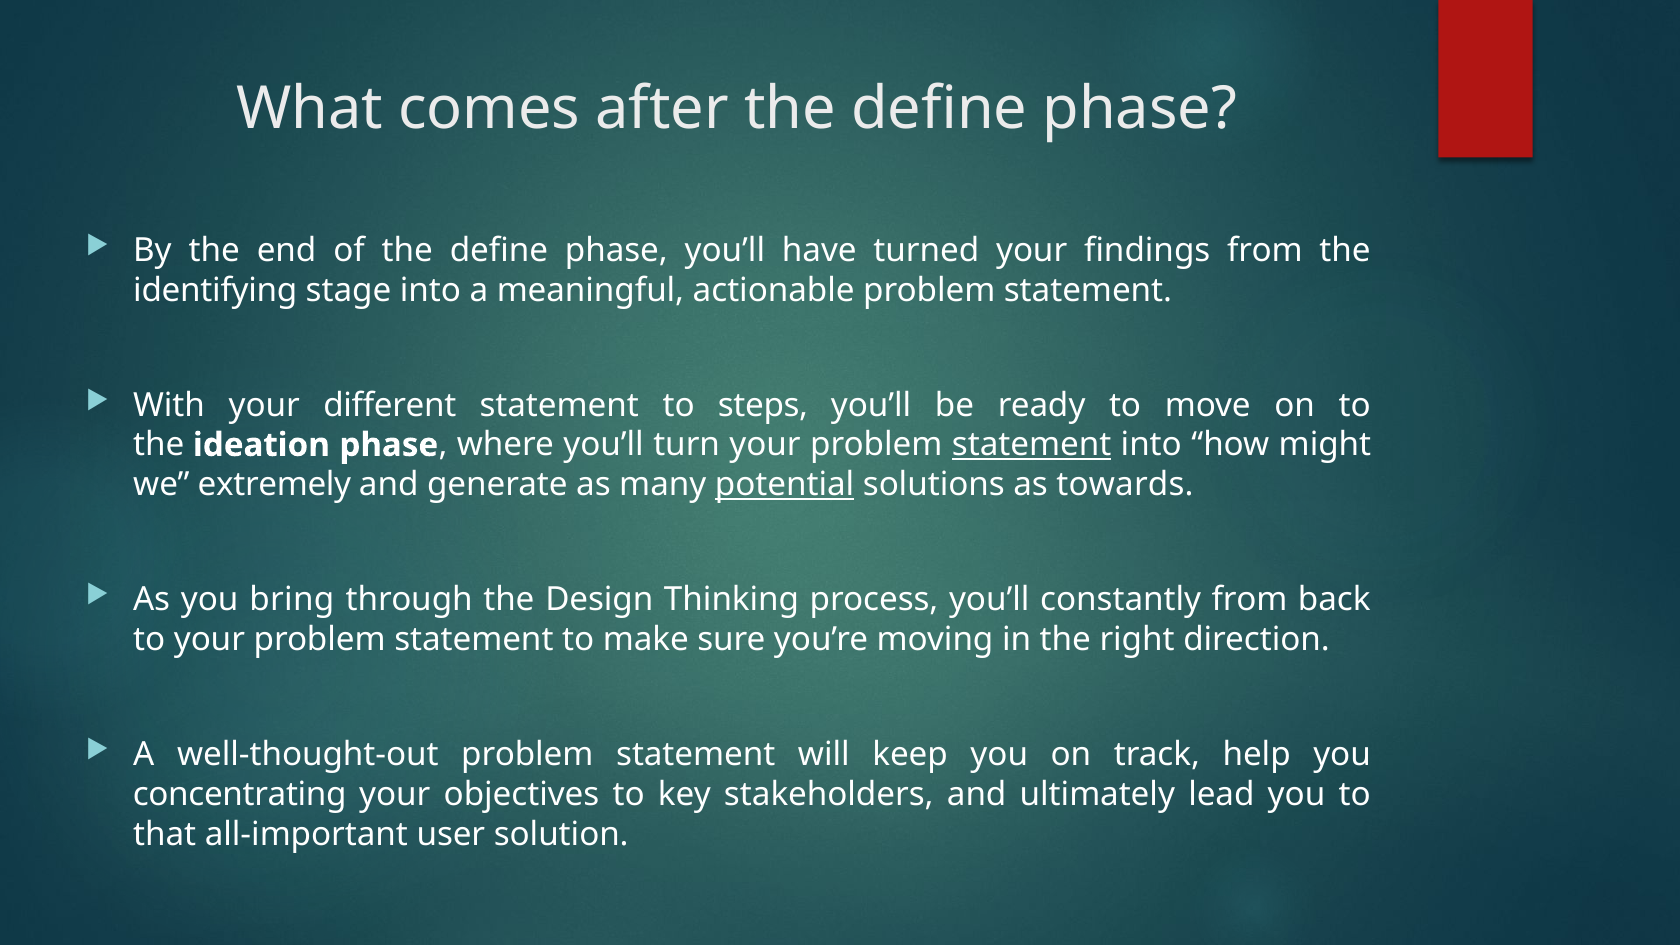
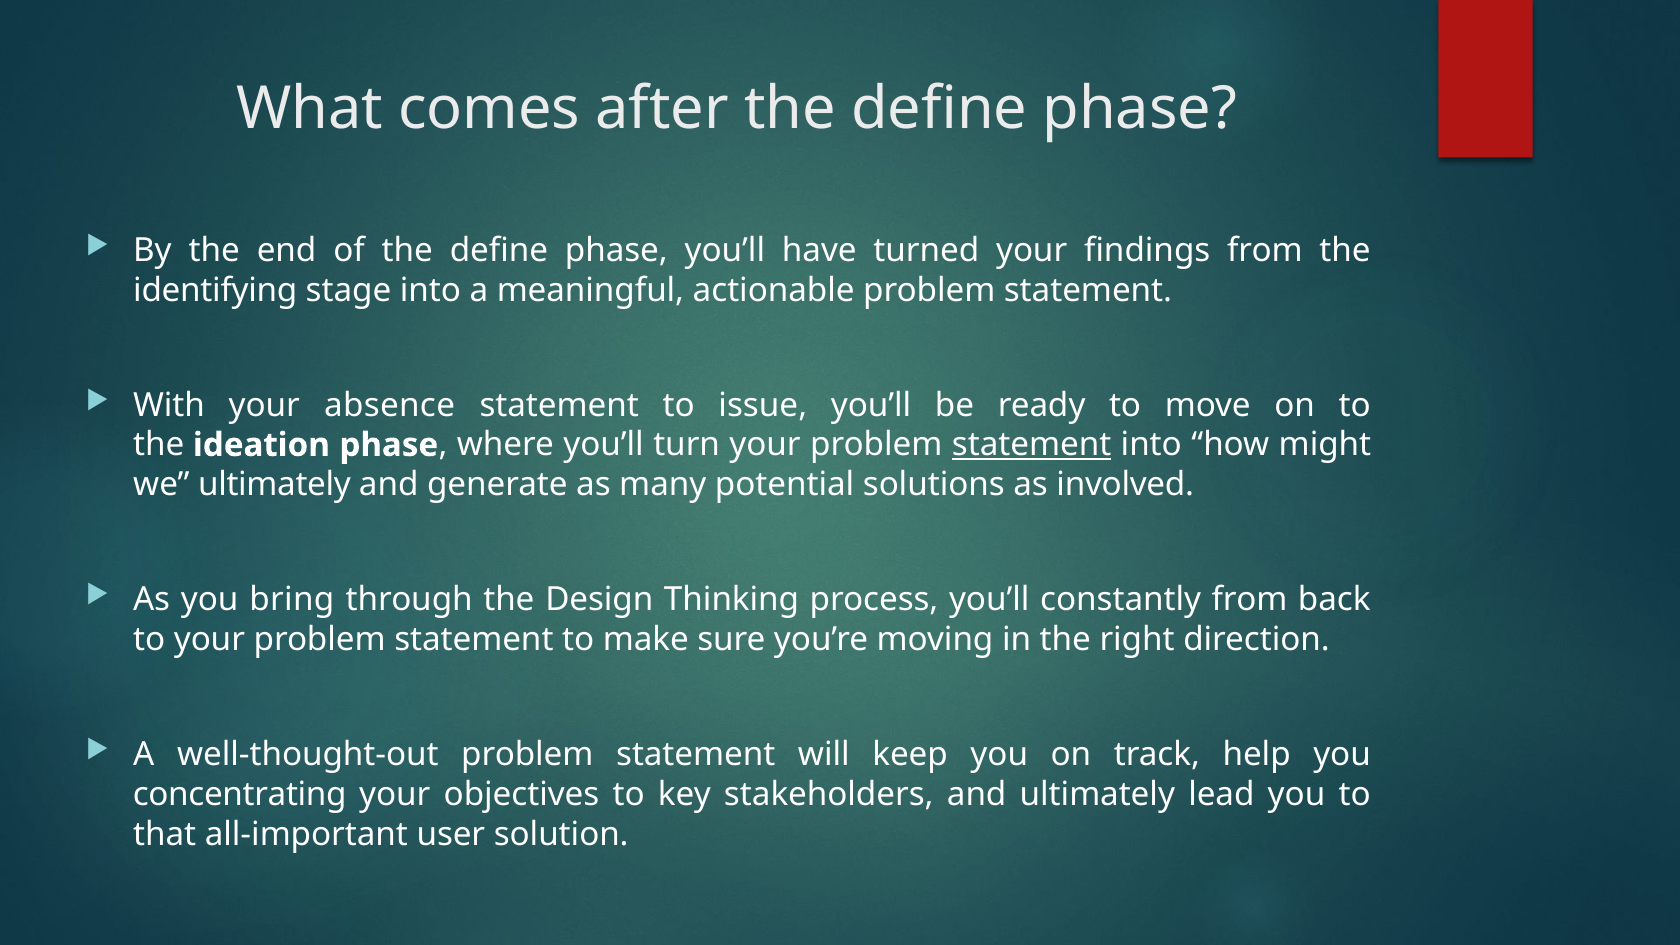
different: different -> absence
steps: steps -> issue
we extremely: extremely -> ultimately
potential underline: present -> none
towards: towards -> involved
